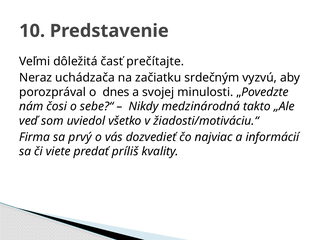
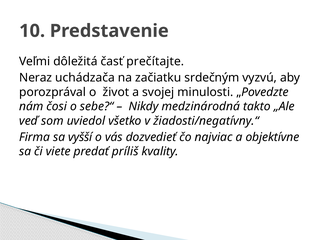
dnes: dnes -> život
žiadosti/motiváciu.“: žiadosti/motiváciu.“ -> žiadosti/negatívny.“
prvý: prvý -> vyšší
informácií: informácií -> objektívne
